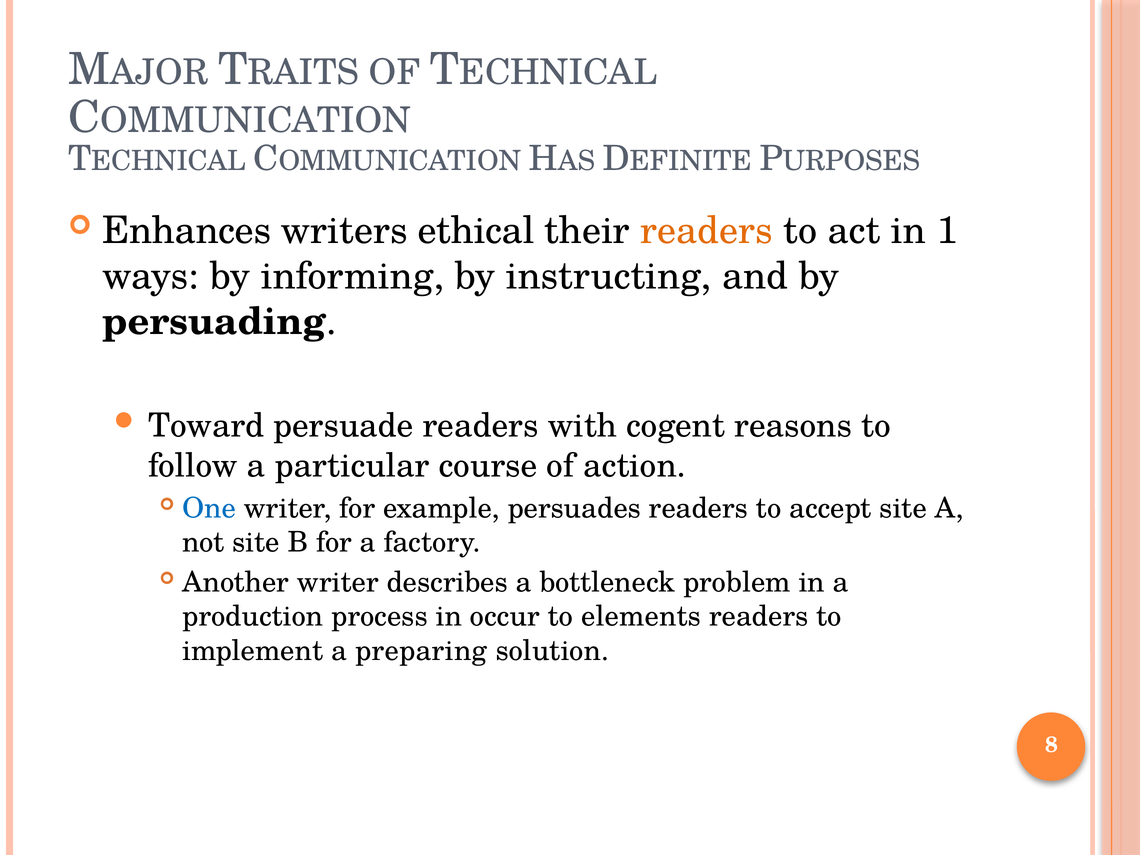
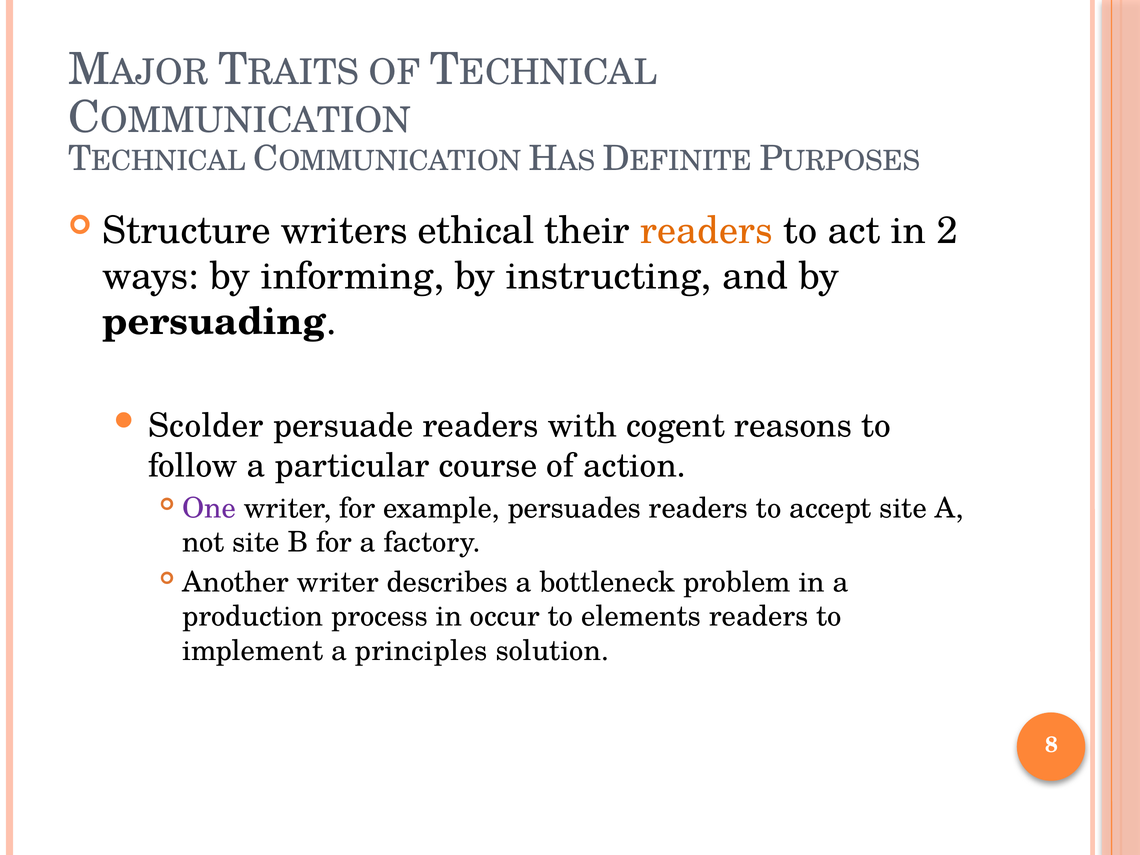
Enhances: Enhances -> Structure
1: 1 -> 2
Toward: Toward -> Scolder
One colour: blue -> purple
preparing: preparing -> principles
